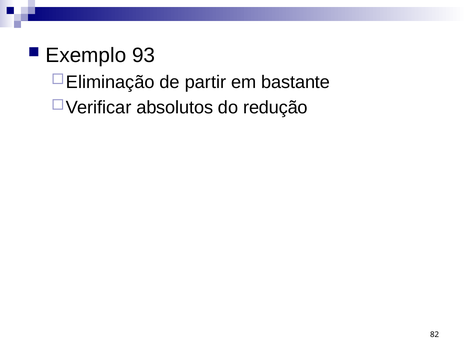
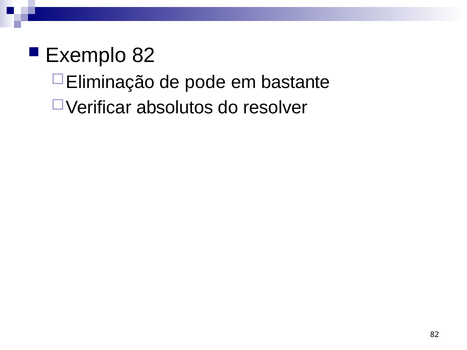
Exemplo 93: 93 -> 82
partir: partir -> pode
redução: redução -> resolver
